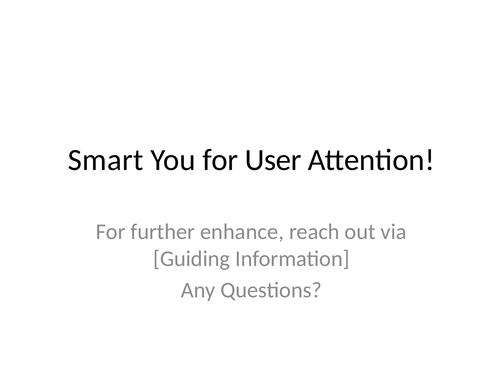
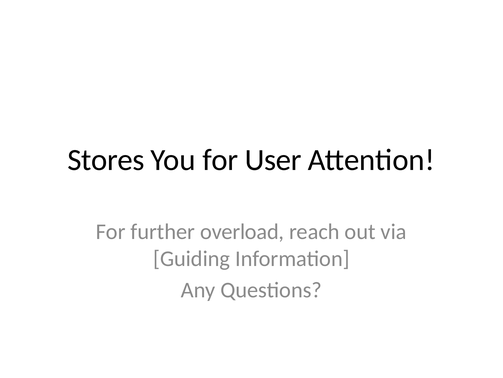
Smart: Smart -> Stores
enhance: enhance -> overload
